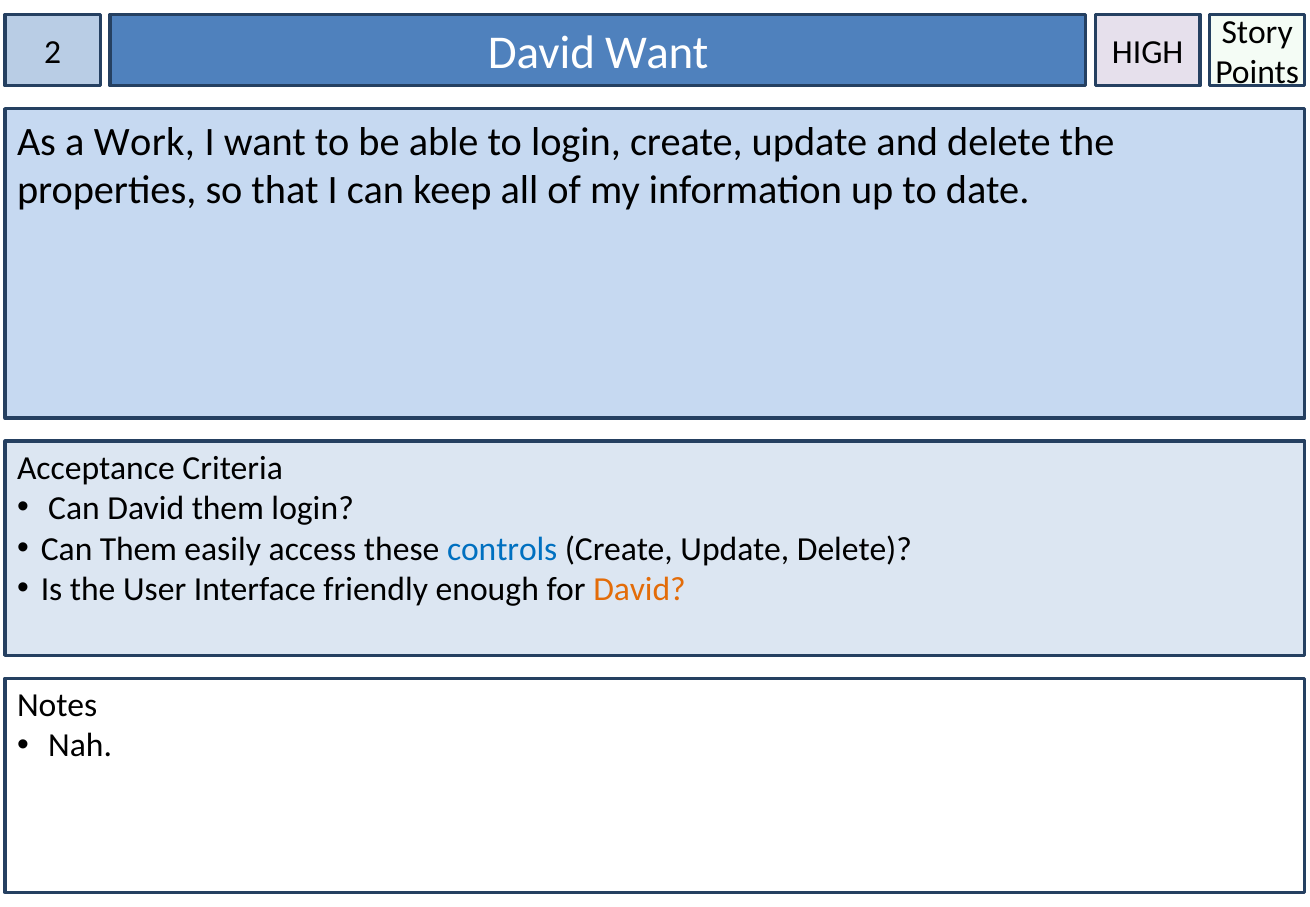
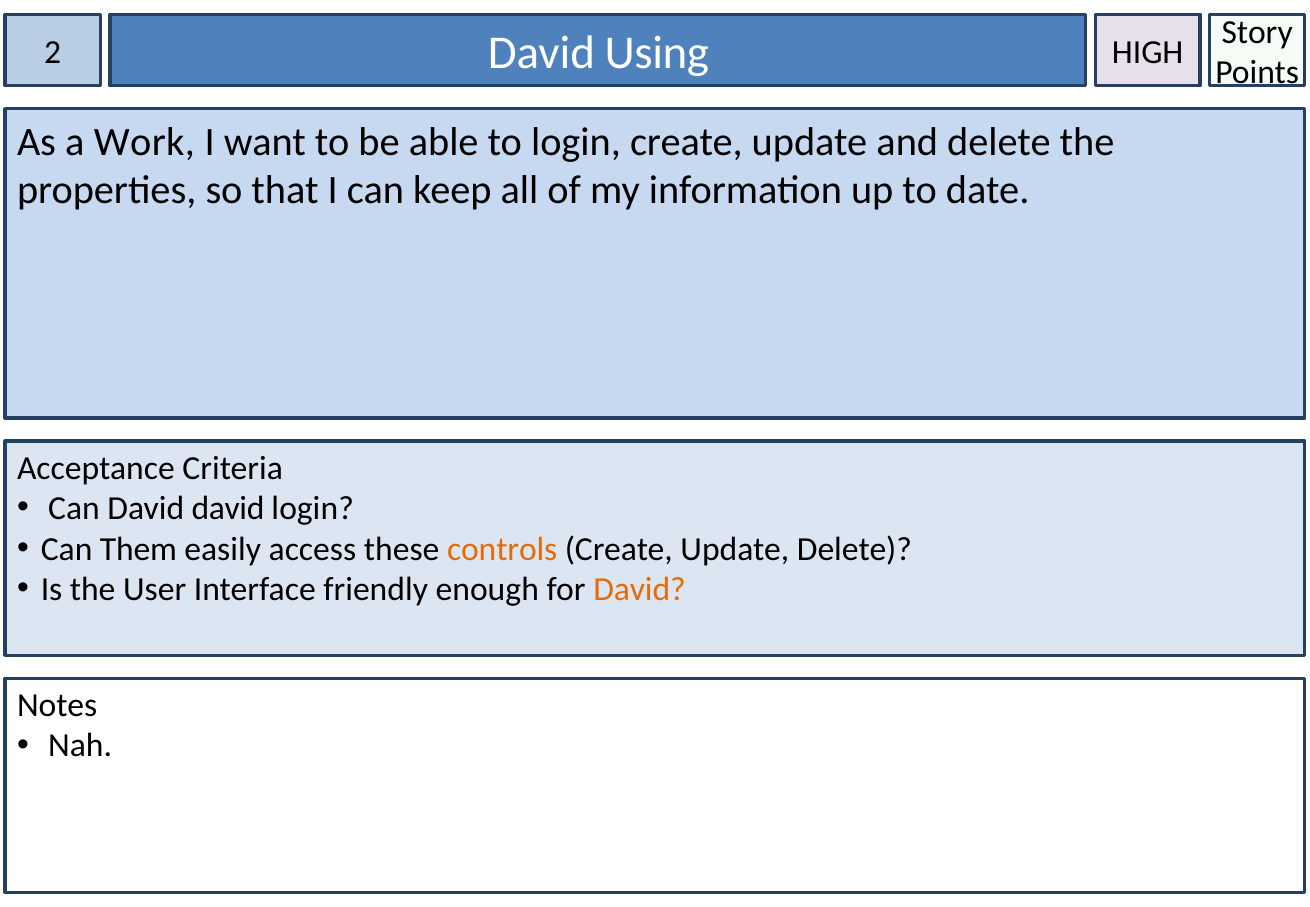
David Want: Want -> Using
David them: them -> david
controls colour: blue -> orange
